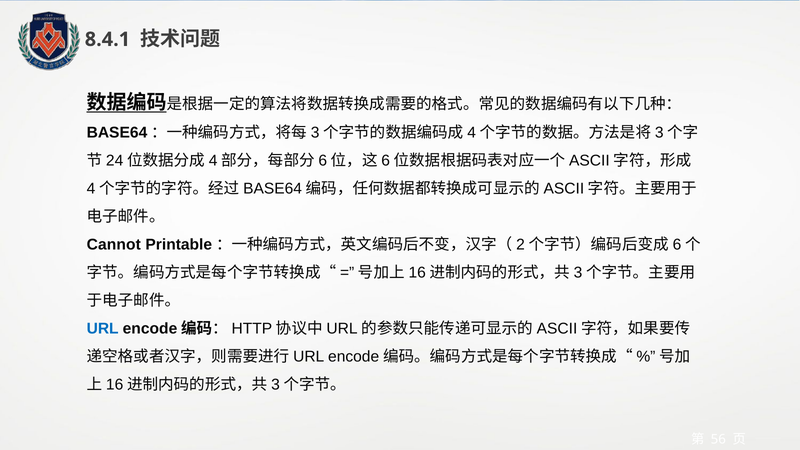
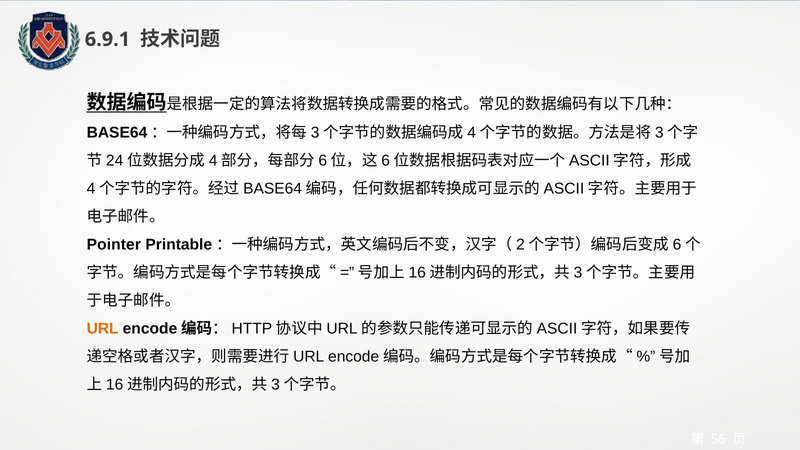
8.4.1: 8.4.1 -> 6.9.1
Cannot: Cannot -> Pointer
URL colour: blue -> orange
